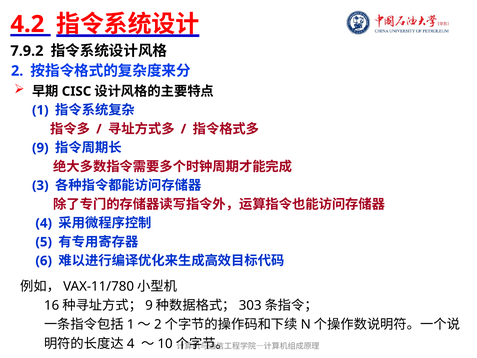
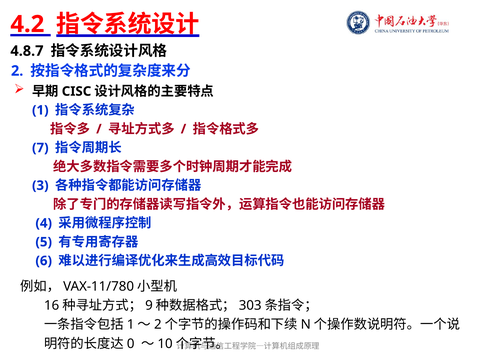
7.9.2: 7.9.2 -> 4.8.7
9 at (40, 148): 9 -> 7
4 at (131, 343): 4 -> 0
